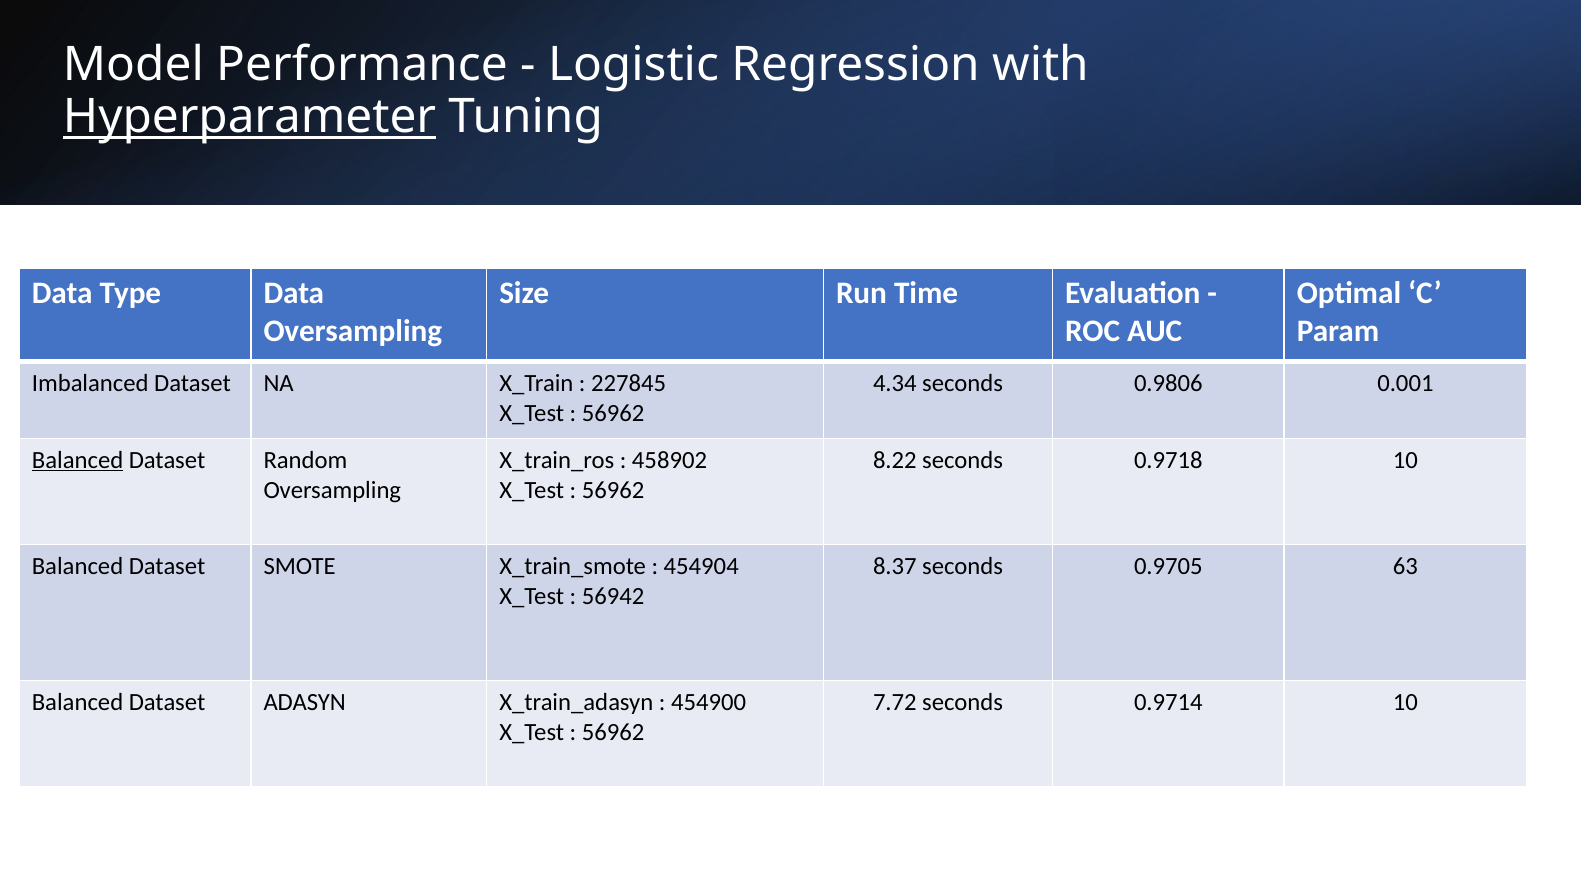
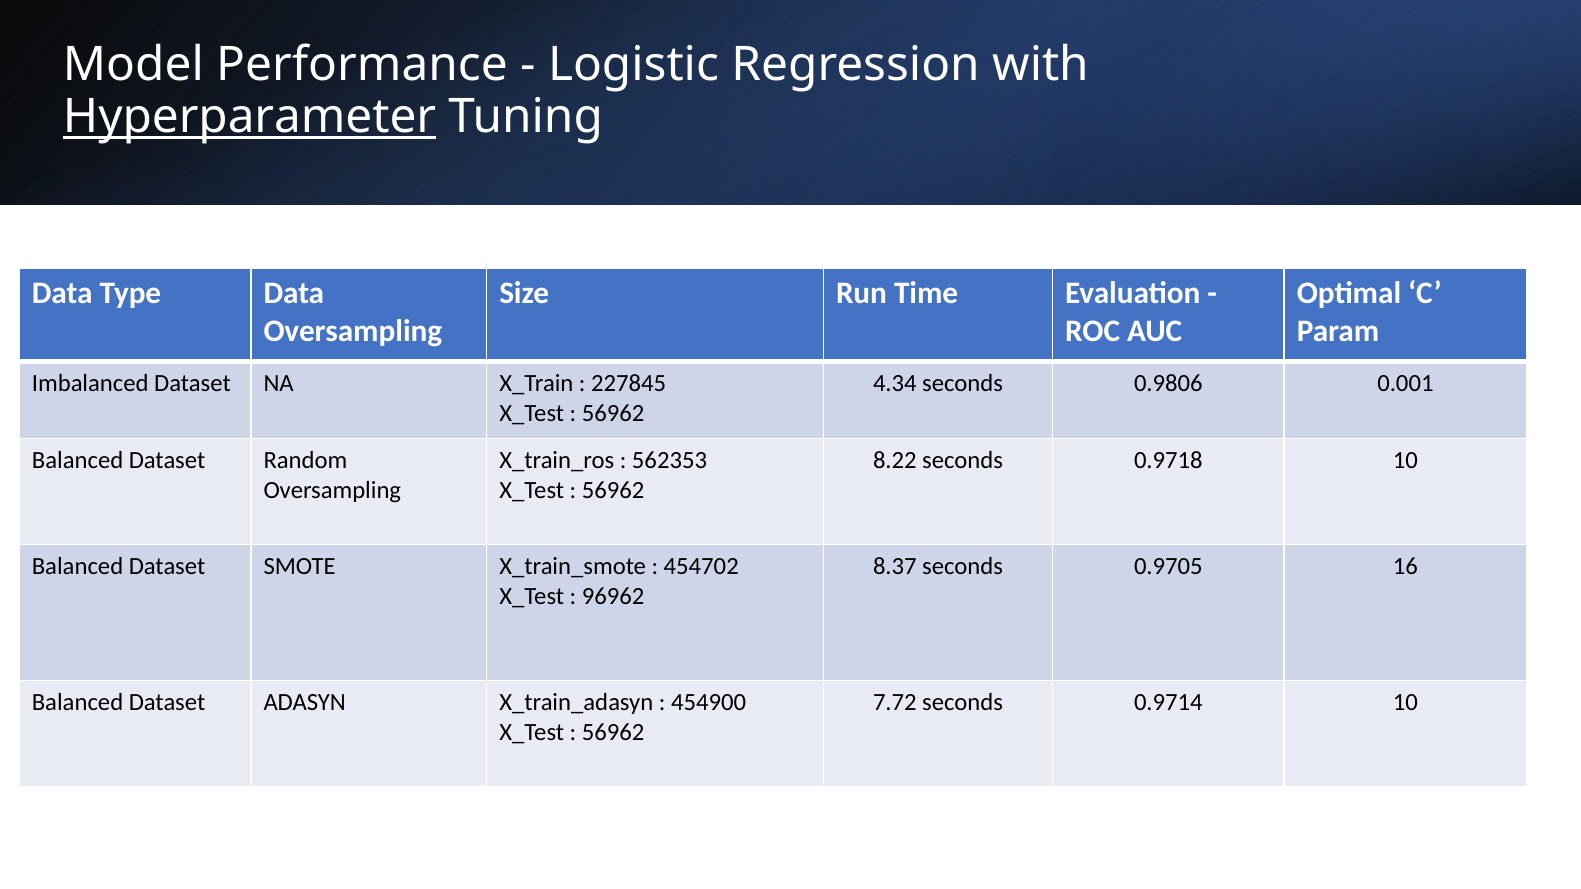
Balanced at (78, 460) underline: present -> none
458902: 458902 -> 562353
454904: 454904 -> 454702
63: 63 -> 16
56942: 56942 -> 96962
